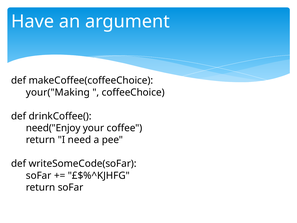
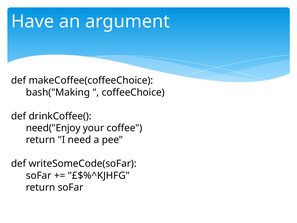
your("Making: your("Making -> bash("Making
